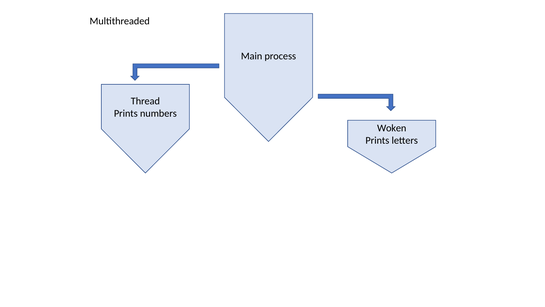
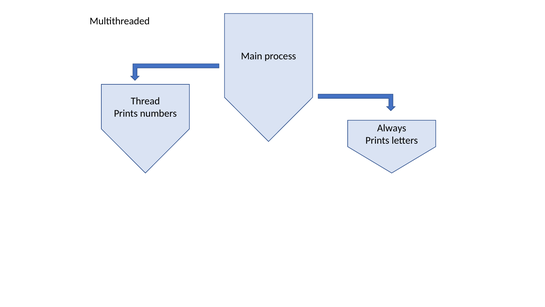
Woken: Woken -> Always
